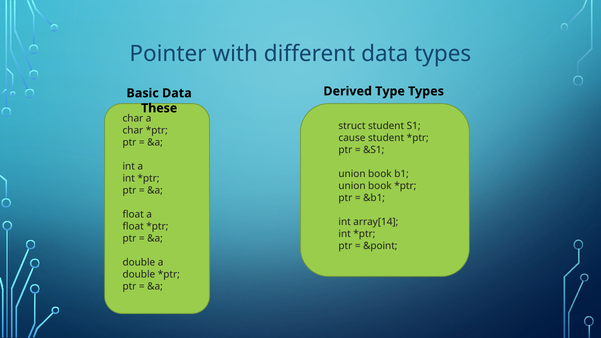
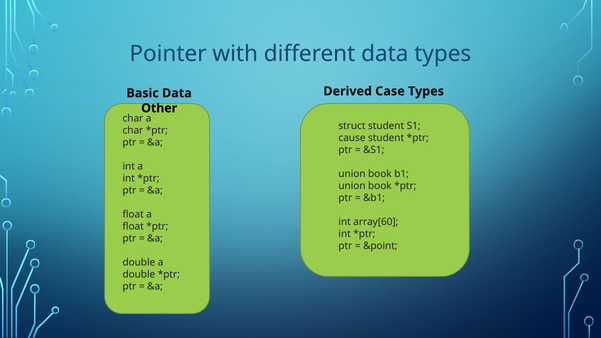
Type: Type -> Case
These: These -> Other
array[14: array[14 -> array[60
